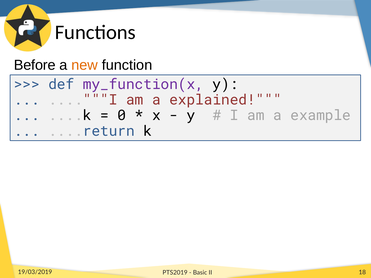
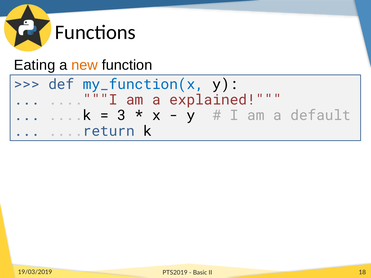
Before: Before -> Eating
my_function(x colour: purple -> blue
0: 0 -> 3
example: example -> default
